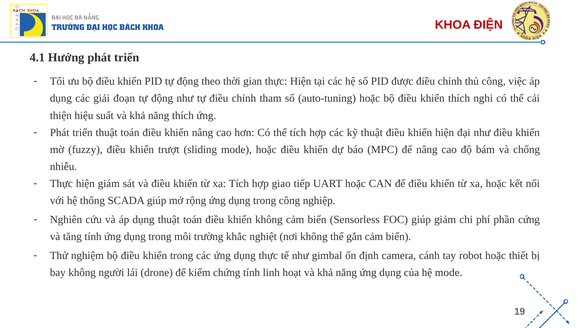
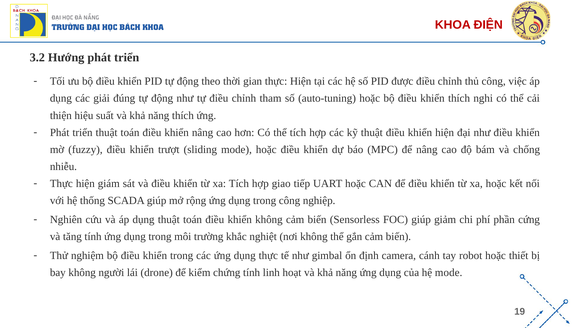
4.1: 4.1 -> 3.2
đoạn: đoạn -> đúng
